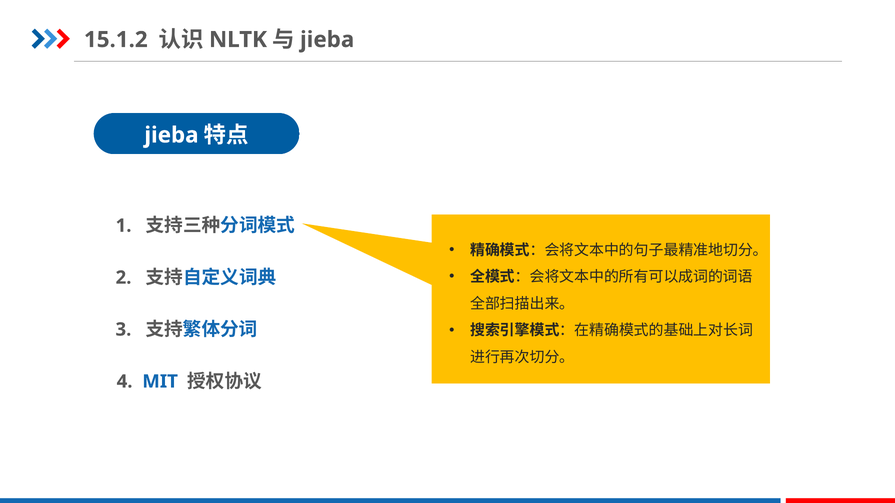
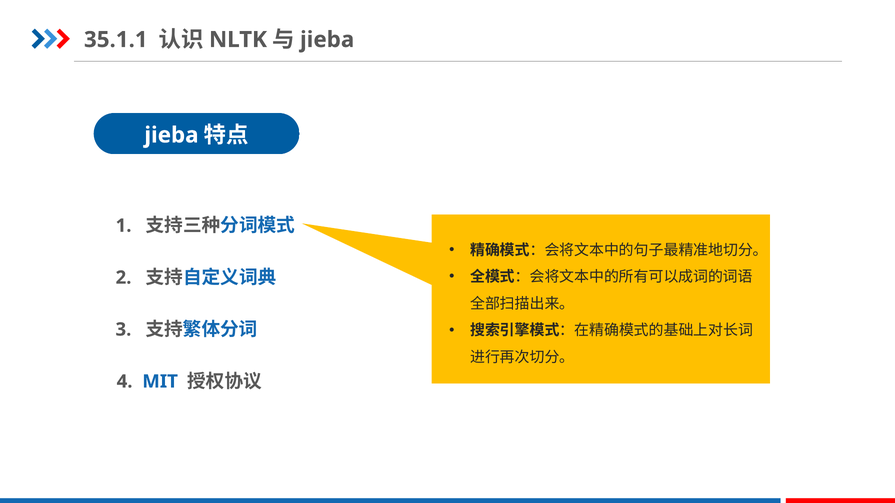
15.1.2: 15.1.2 -> 35.1.1
